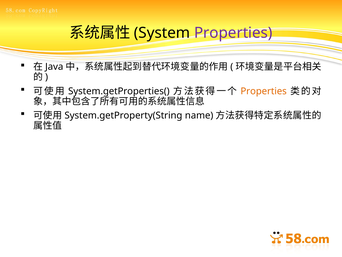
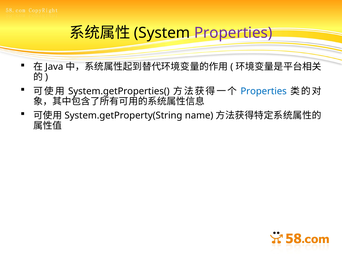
Properties at (264, 91) colour: orange -> blue
